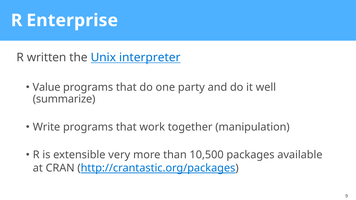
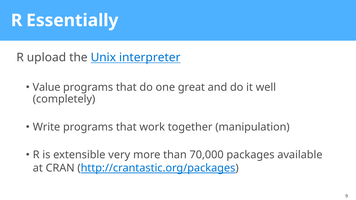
Enterprise: Enterprise -> Essentially
written: written -> upload
party: party -> great
summarize: summarize -> completely
10,500: 10,500 -> 70,000
